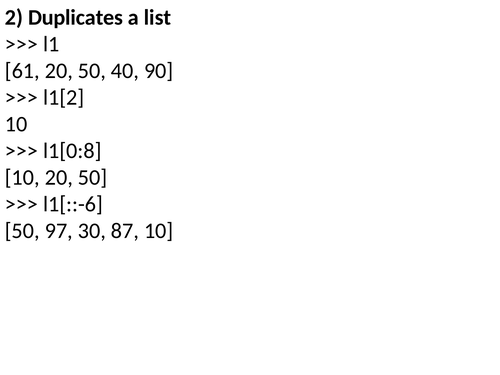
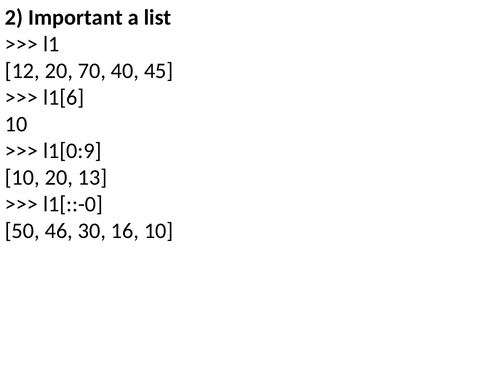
Duplicates: Duplicates -> Important
61: 61 -> 12
50 at (92, 71): 50 -> 70
90: 90 -> 45
l1[2: l1[2 -> l1[6
l1[0:8: l1[0:8 -> l1[0:9
10 20 50: 50 -> 13
l1[::-6: l1[::-6 -> l1[::-0
97: 97 -> 46
87: 87 -> 16
